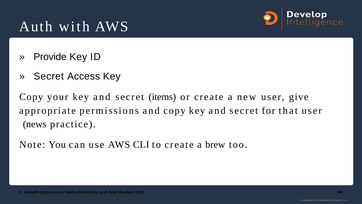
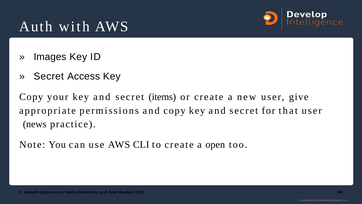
Provide: Provide -> Images
brew: brew -> open
